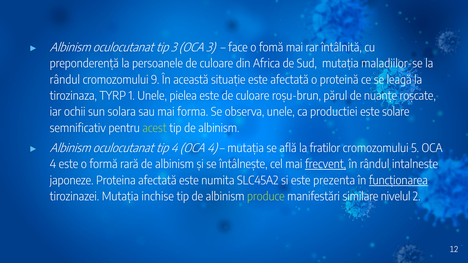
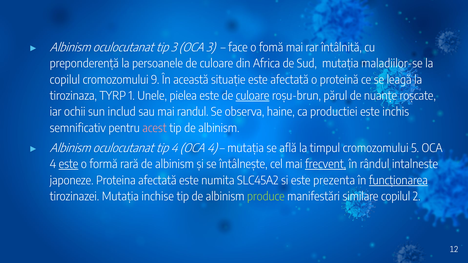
rândul at (65, 80): rândul -> copilul
culoare at (253, 96) underline: none -> present
solara: solara -> includ
forma: forma -> randul
observa unele: unele -> haine
solare: solare -> inchis
acest colour: light green -> pink
fratilor: fratilor -> timpul
este at (69, 165) underline: none -> present
similare nivelul: nivelul -> copilul
